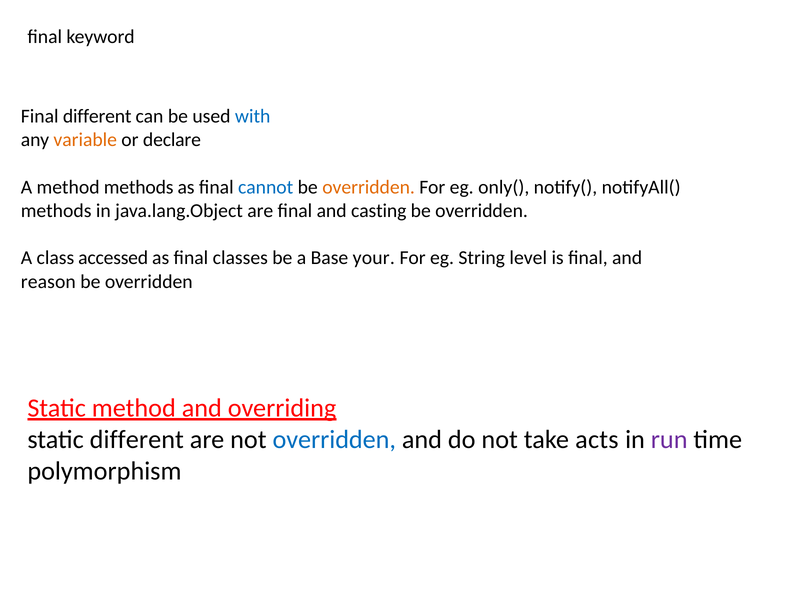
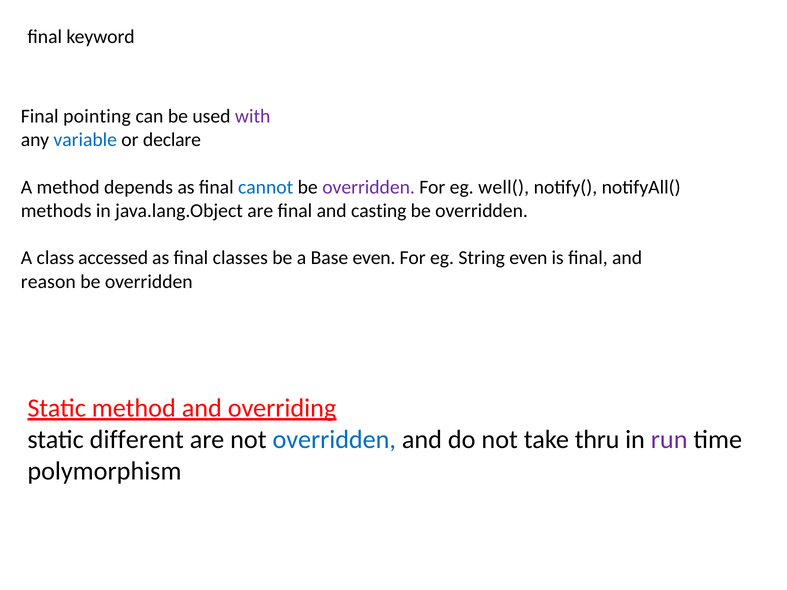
Final different: different -> pointing
with colour: blue -> purple
variable colour: orange -> blue
method methods: methods -> depends
overridden at (369, 187) colour: orange -> purple
only(: only( -> well(
Base your: your -> even
String level: level -> even
acts: acts -> thru
